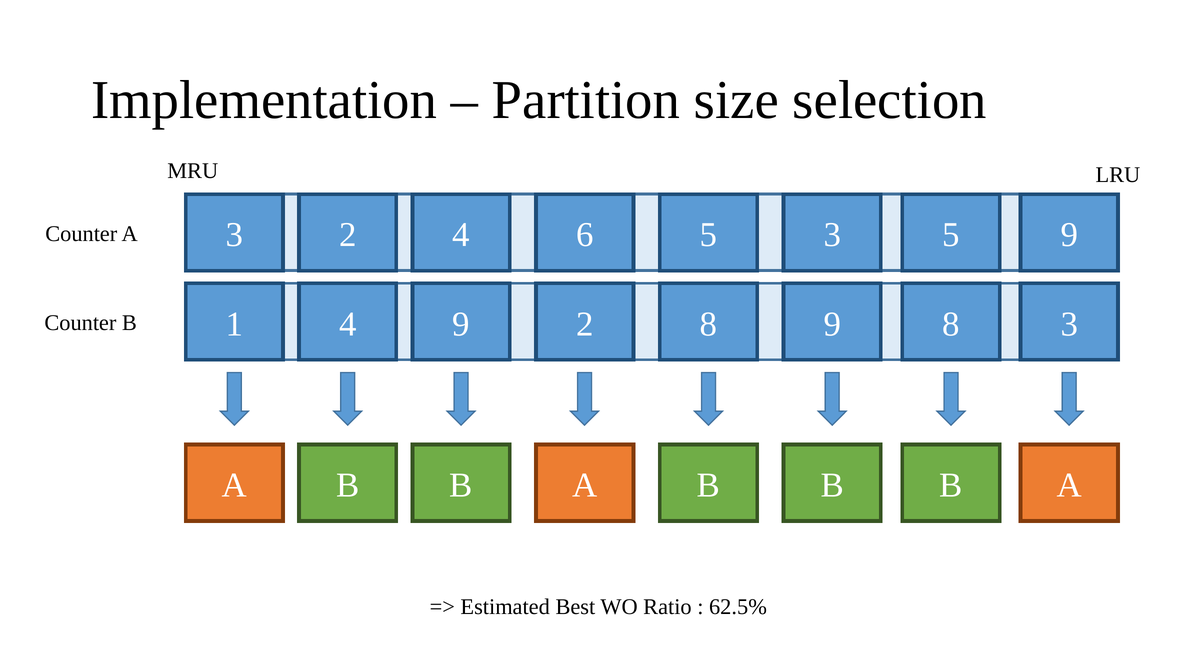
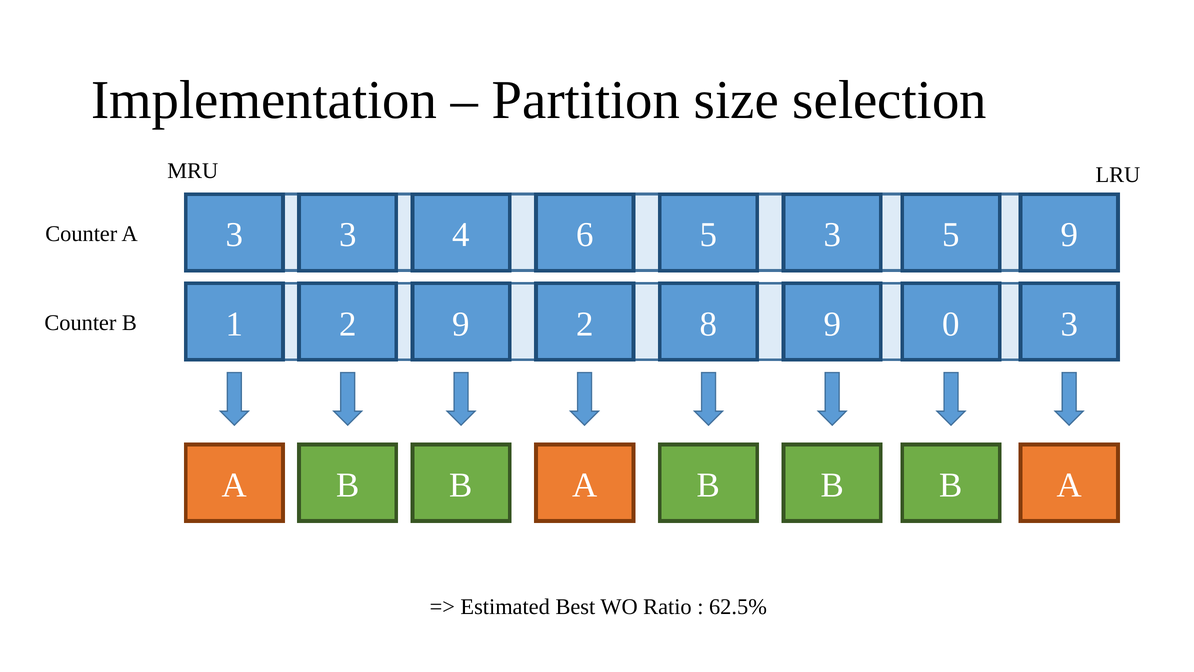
3 2: 2 -> 3
1 4: 4 -> 2
9 8: 8 -> 0
